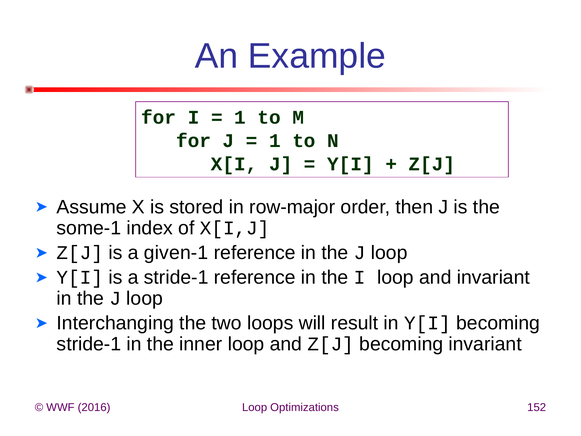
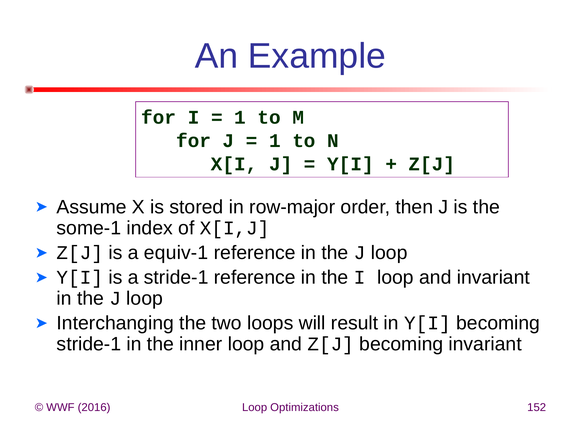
given-1: given-1 -> equiv-1
